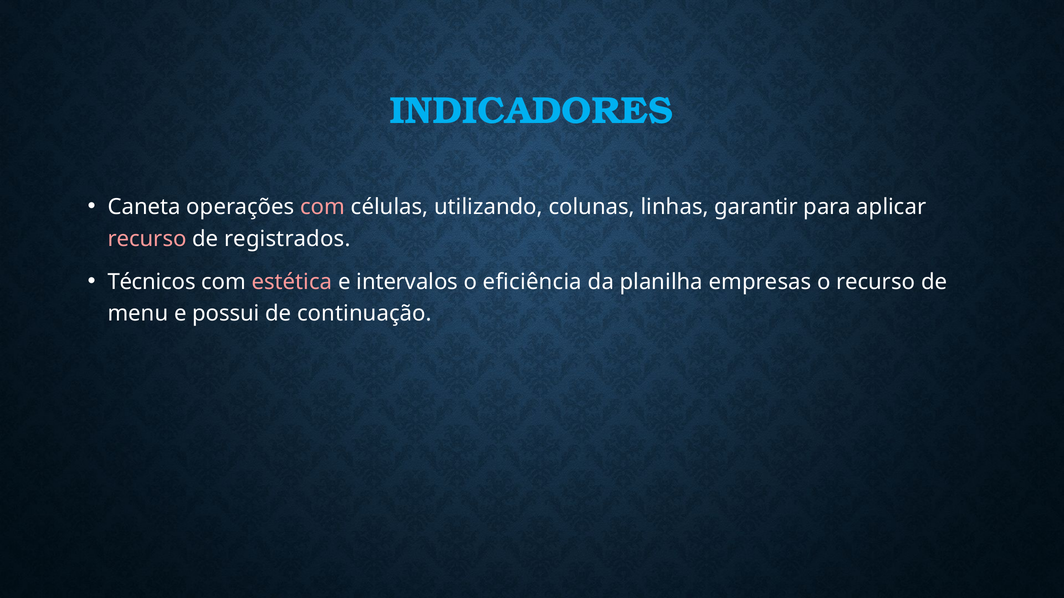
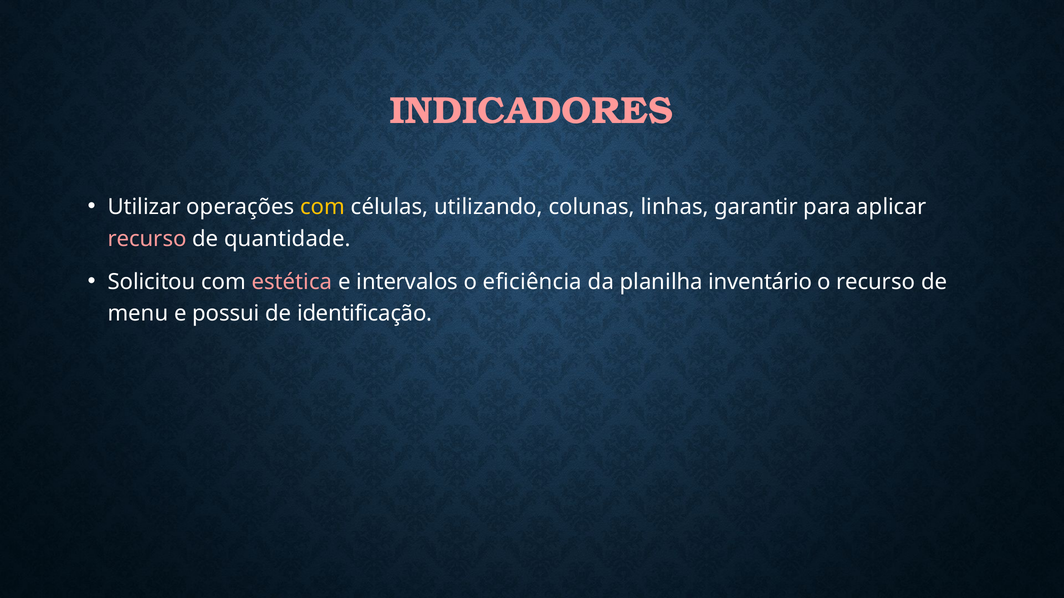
INDICADORES colour: light blue -> pink
Caneta: Caneta -> Utilizar
com at (323, 207) colour: pink -> yellow
registrados: registrados -> quantidade
Técnicos: Técnicos -> Solicitou
empresas: empresas -> inventário
continuação: continuação -> identificação
